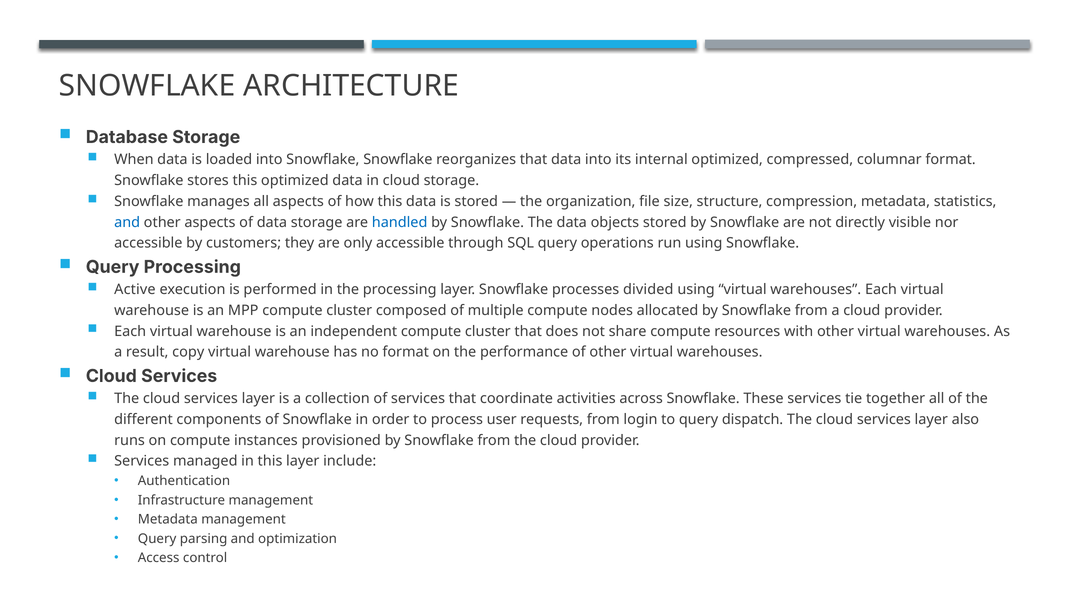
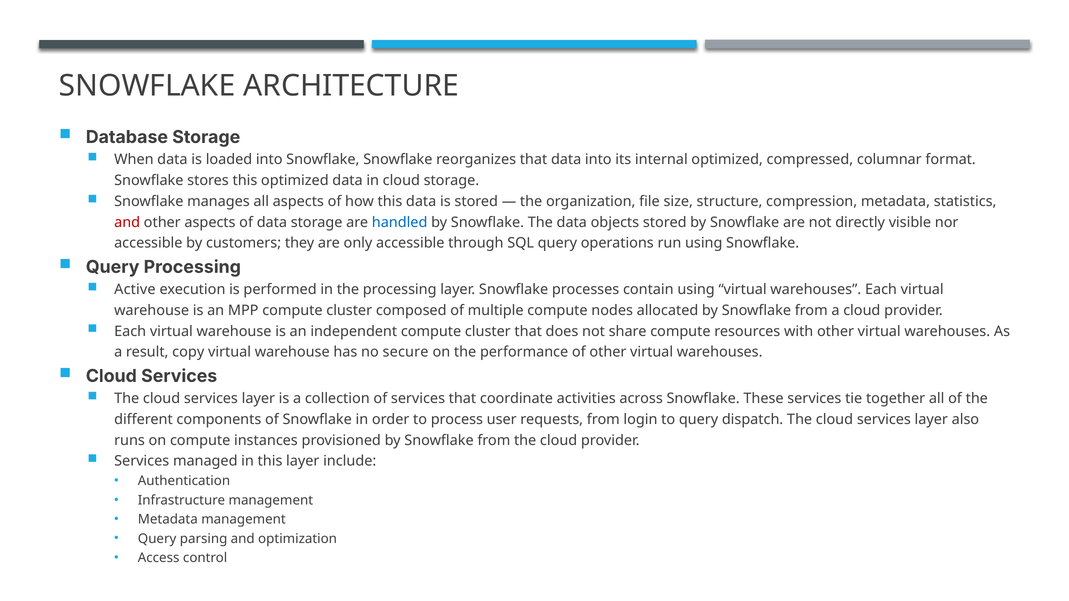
and at (127, 222) colour: blue -> red
divided: divided -> contain
no format: format -> secure
